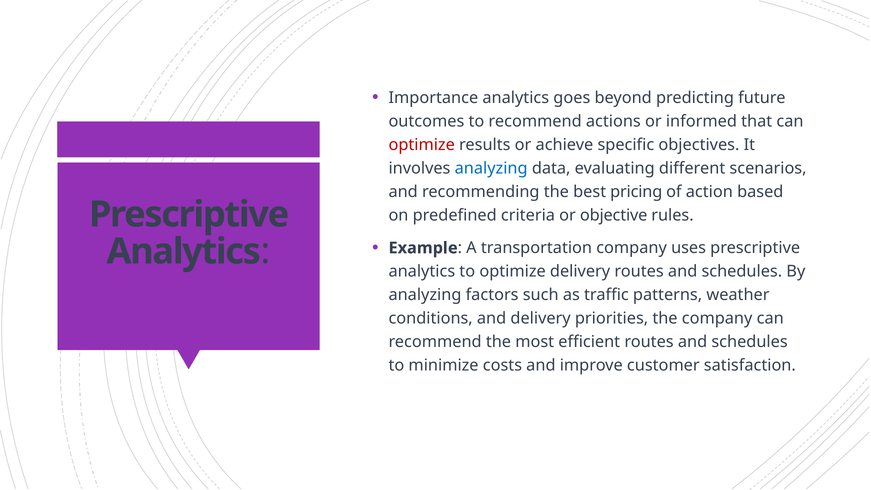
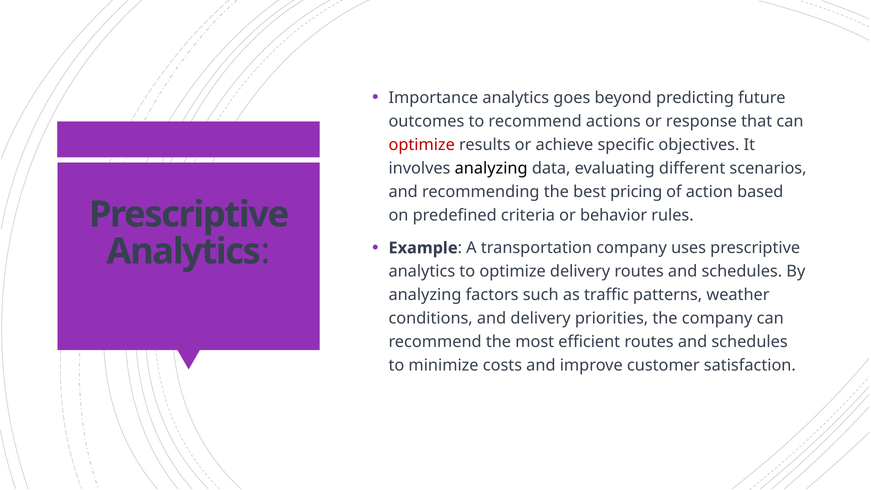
informed: informed -> response
analyzing at (491, 168) colour: blue -> black
objective: objective -> behavior
